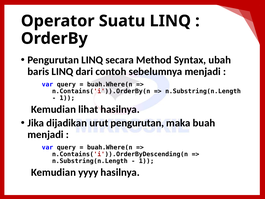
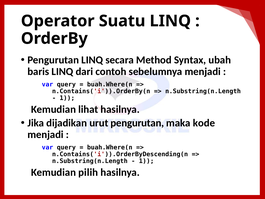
buah: buah -> kode
yyyy: yyyy -> pilih
